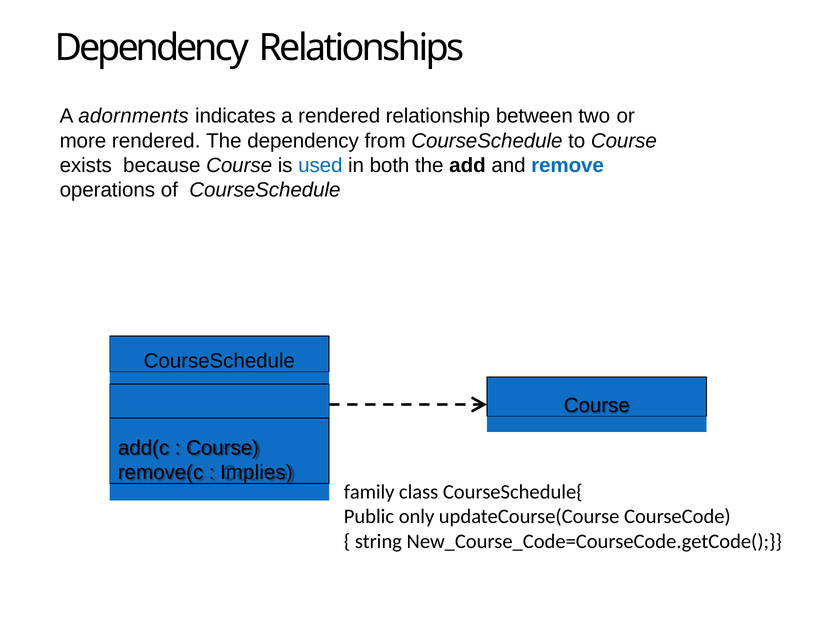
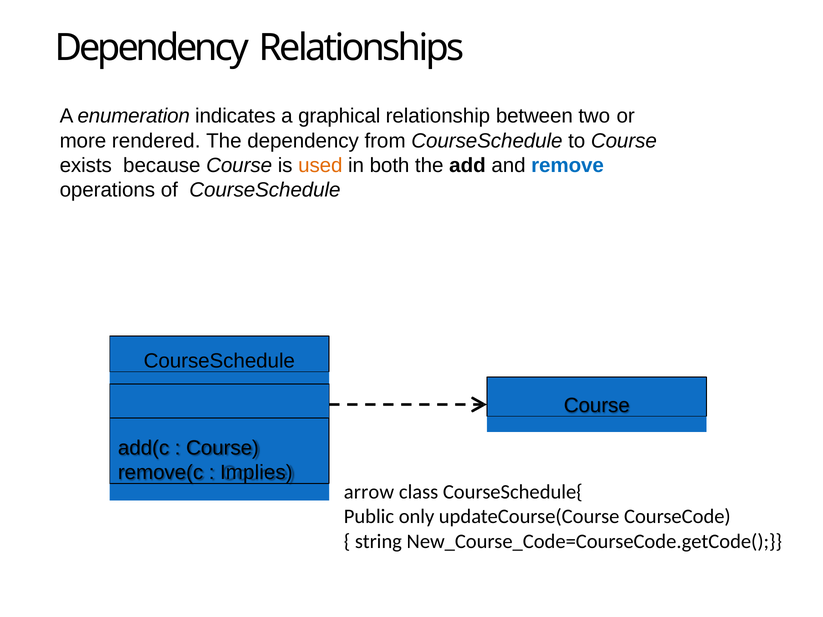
adornments: adornments -> enumeration
a rendered: rendered -> graphical
used colour: blue -> orange
family: family -> arrow
